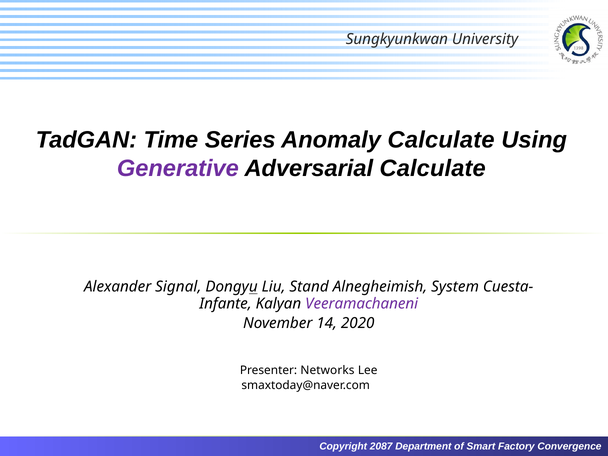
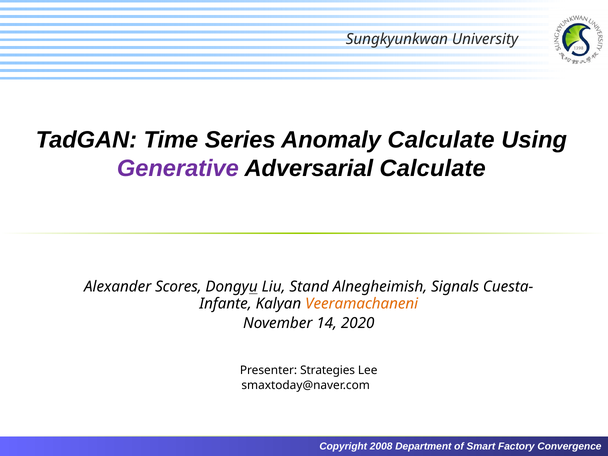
Signal: Signal -> Scores
System: System -> Signals
Veeramachaneni colour: purple -> orange
Networks: Networks -> Strategies
2087: 2087 -> 2008
